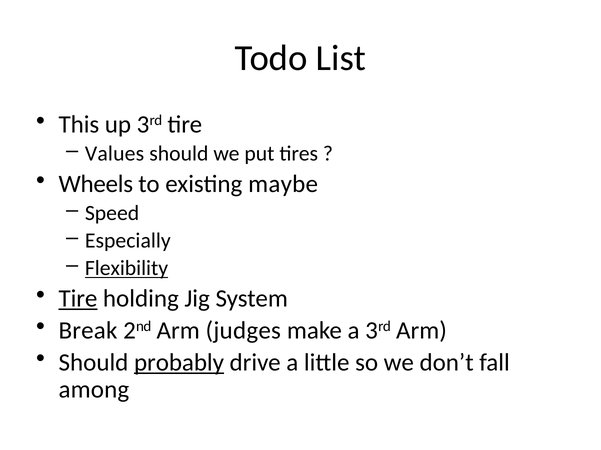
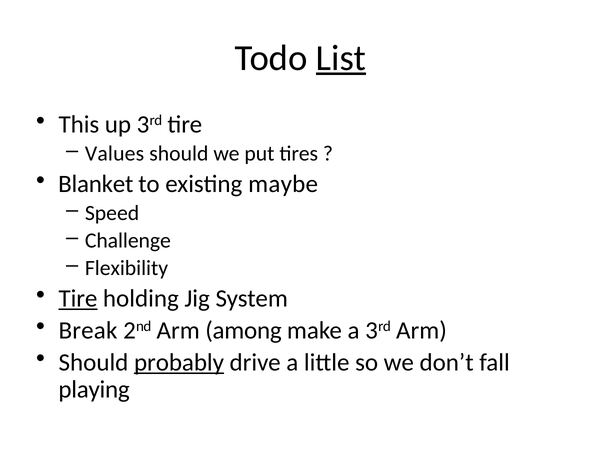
List underline: none -> present
Wheels: Wheels -> Blanket
Especially: Especially -> Challenge
Flexibility underline: present -> none
judges: judges -> among
among: among -> playing
